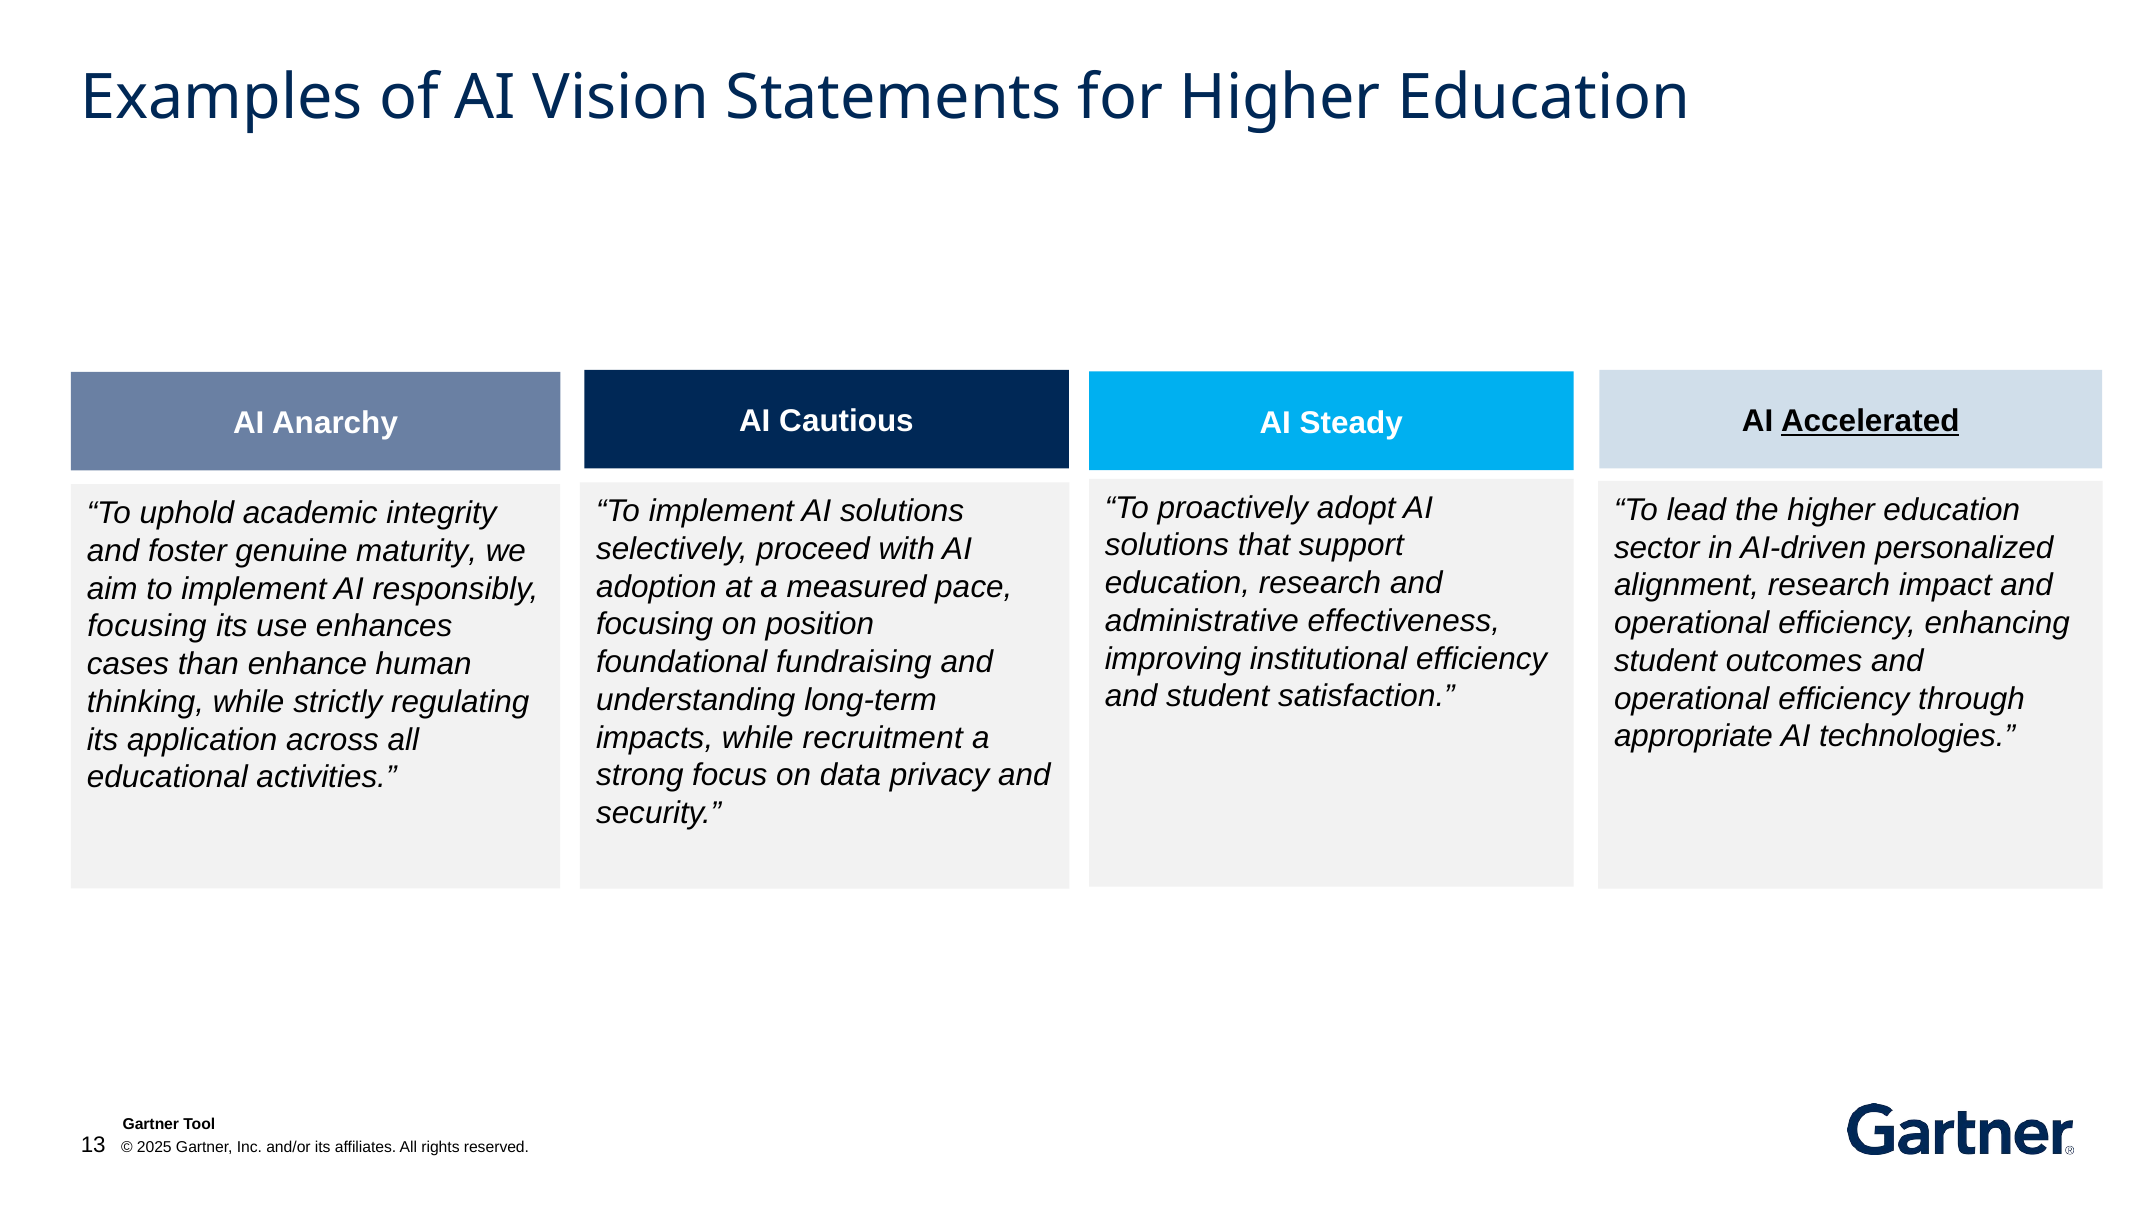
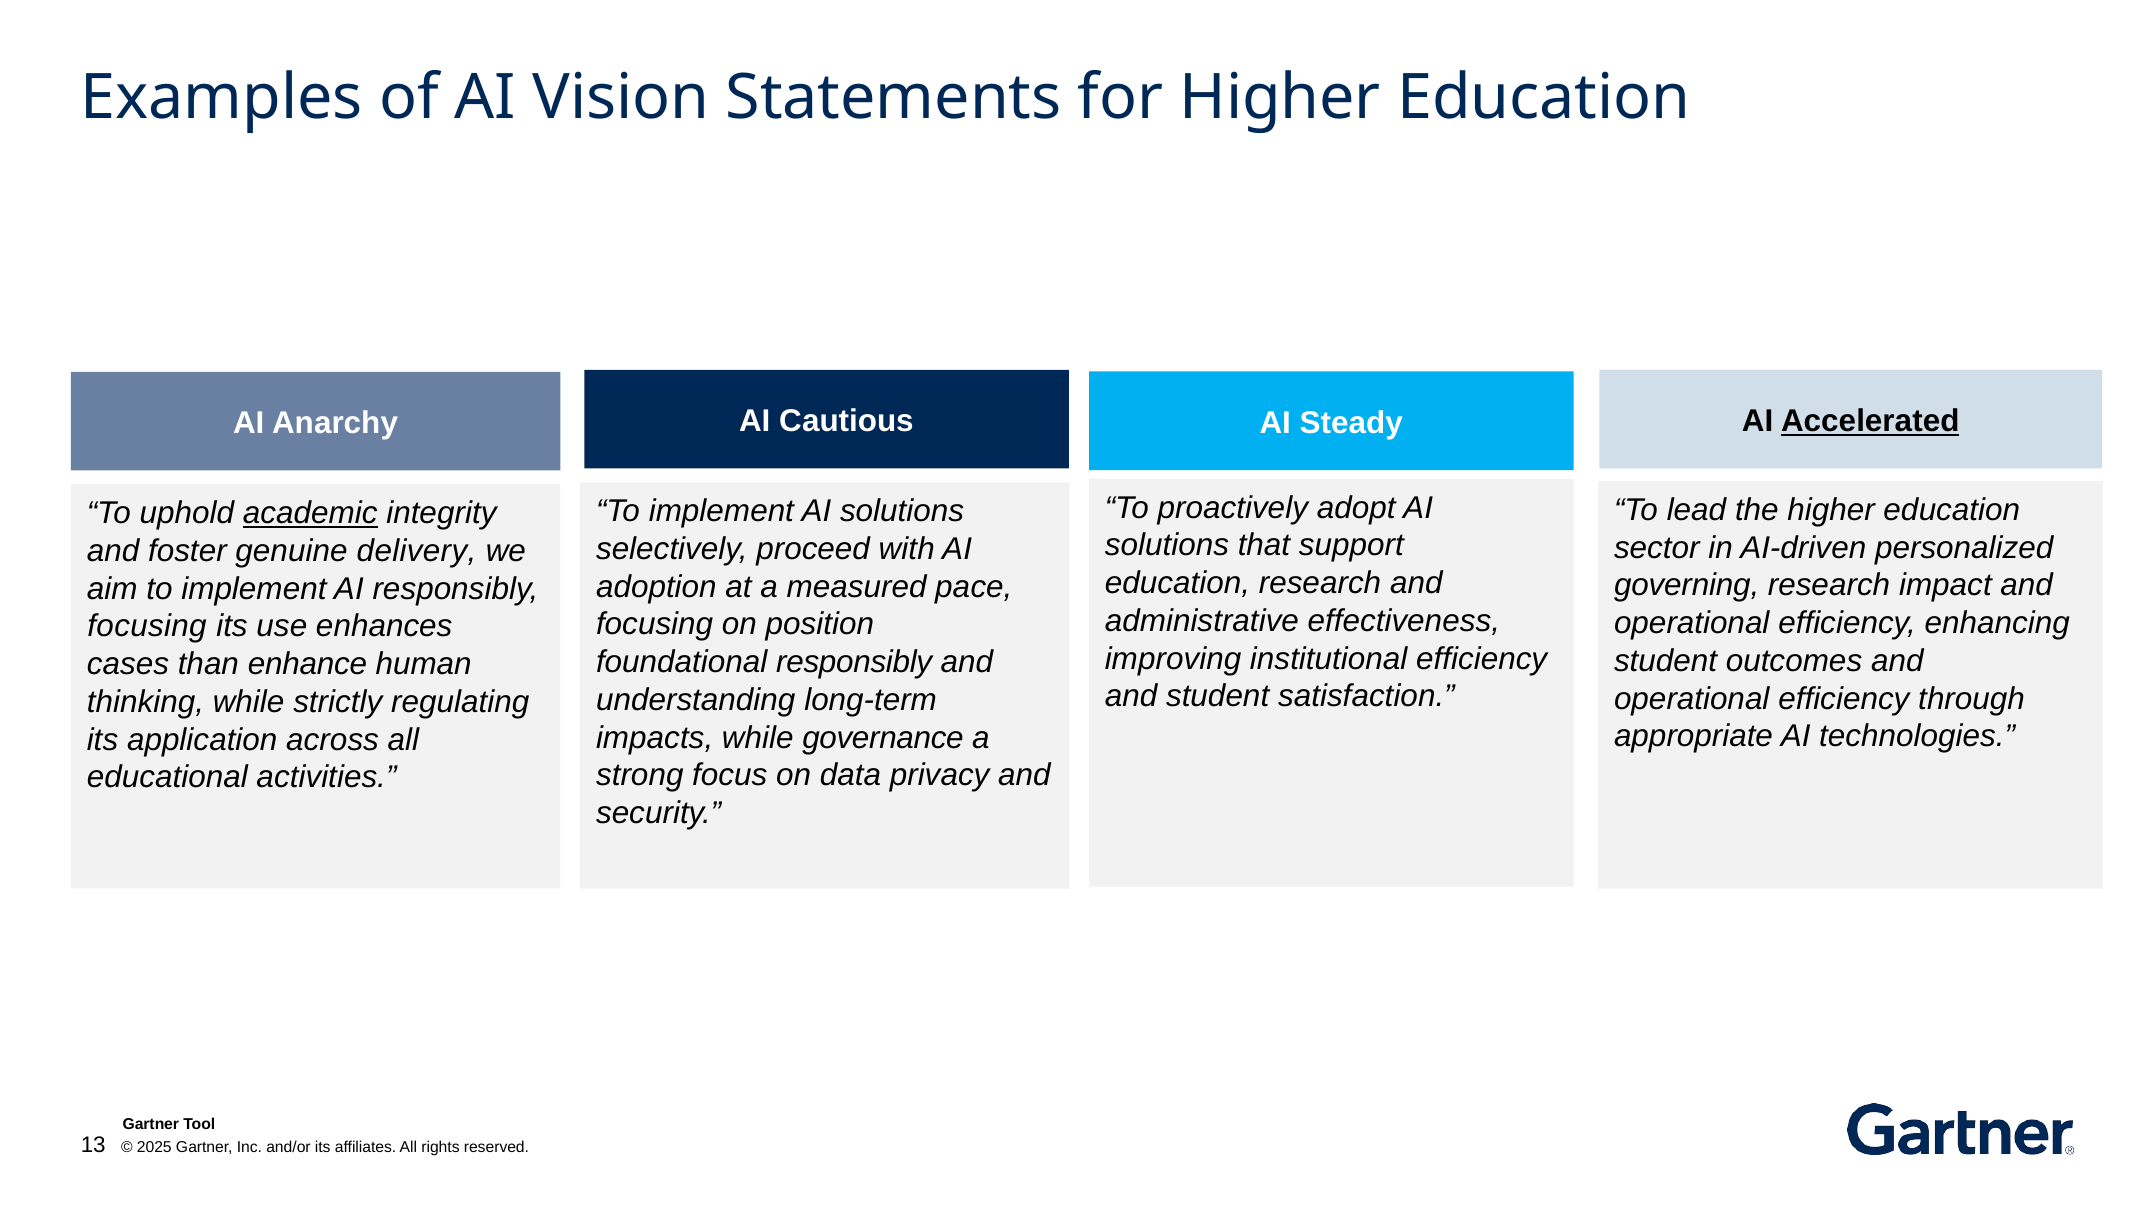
academic underline: none -> present
maturity: maturity -> delivery
alignment: alignment -> governing
foundational fundraising: fundraising -> responsibly
recruitment: recruitment -> governance
